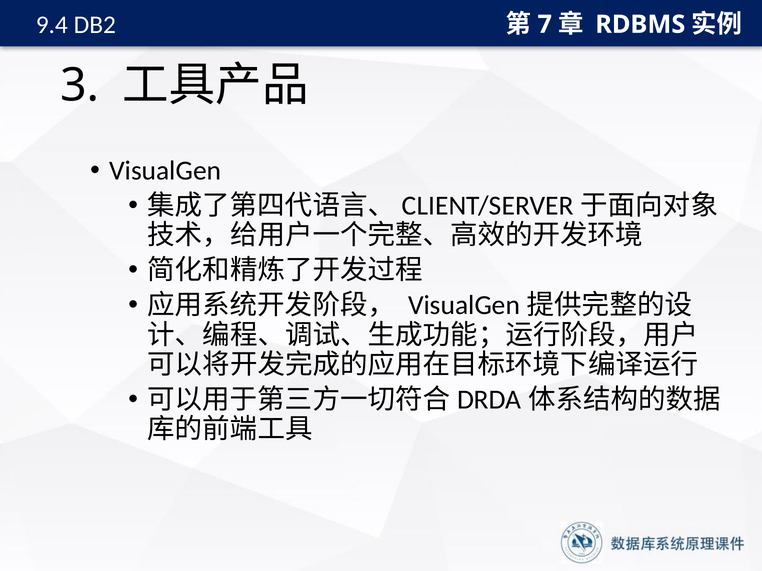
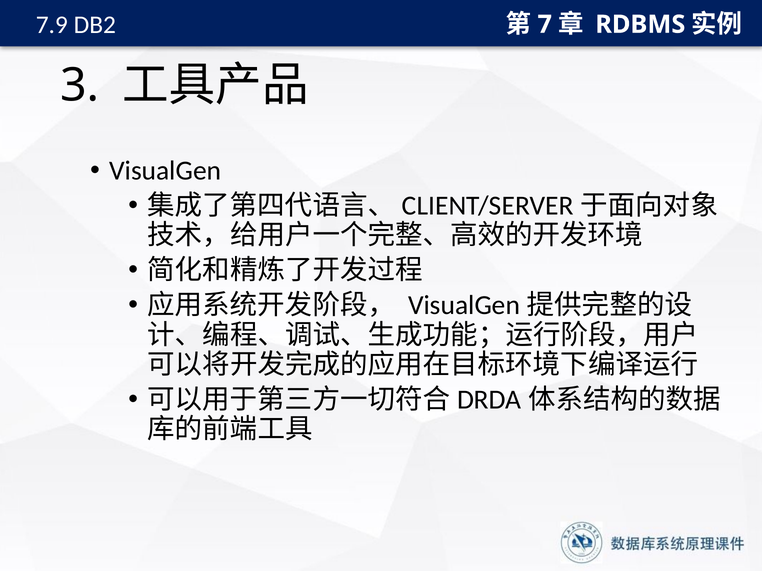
9.4: 9.4 -> 7.9
